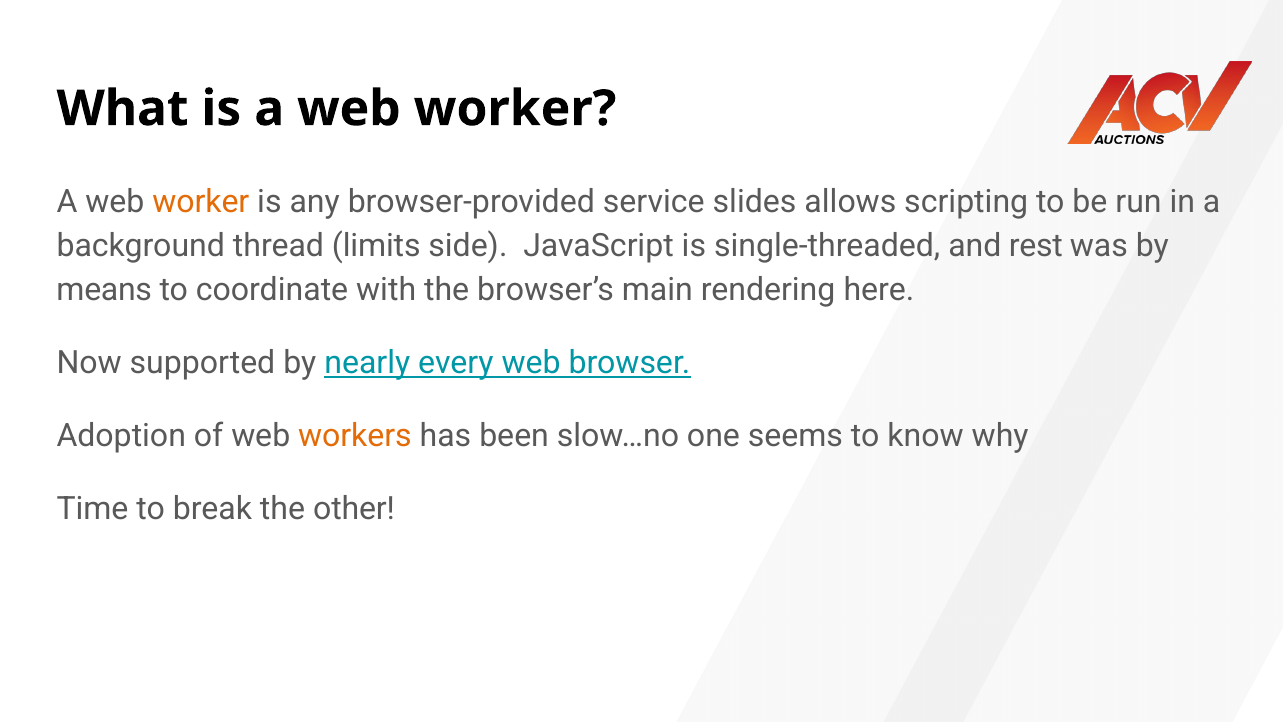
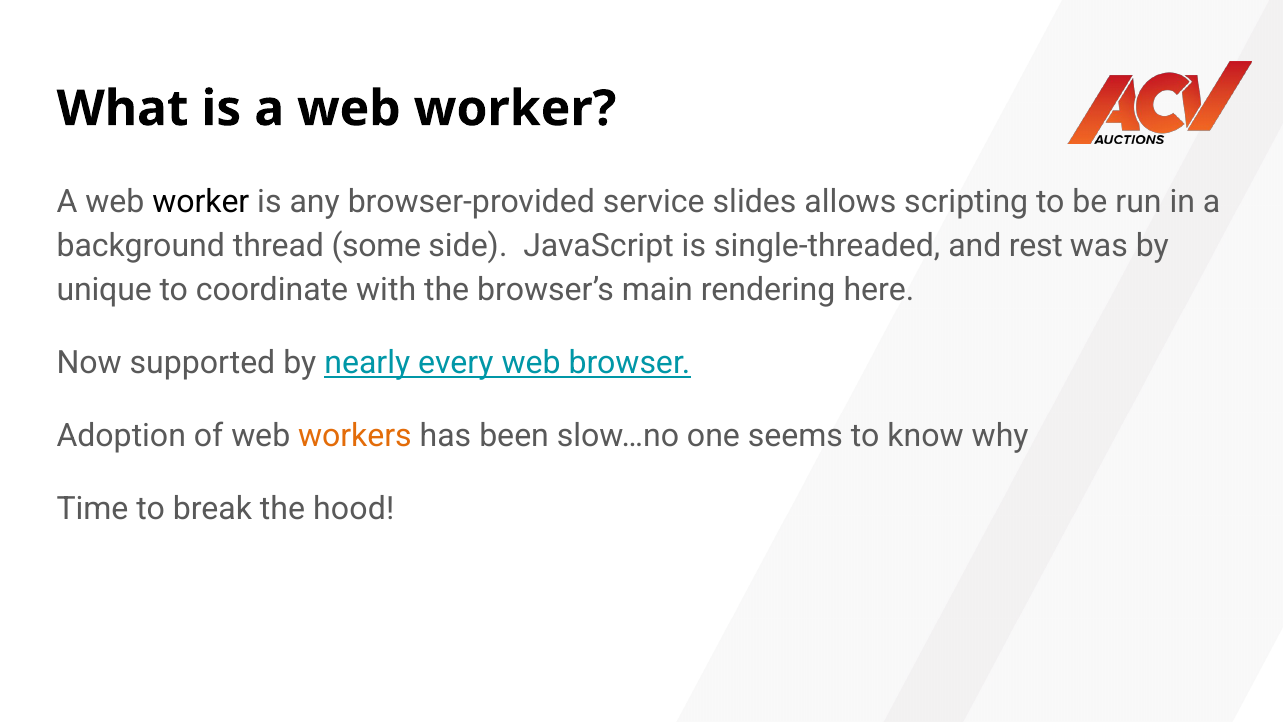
worker at (201, 202) colour: orange -> black
limits: limits -> some
means: means -> unique
other: other -> hood
